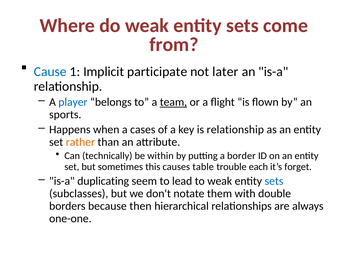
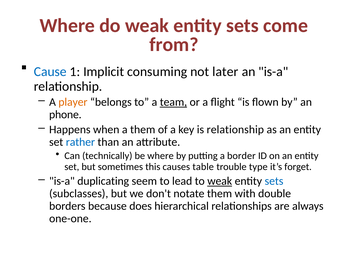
participate: participate -> consuming
player colour: blue -> orange
sports: sports -> phone
a cases: cases -> them
rather colour: orange -> blue
be within: within -> where
each: each -> type
weak at (220, 181) underline: none -> present
then: then -> does
